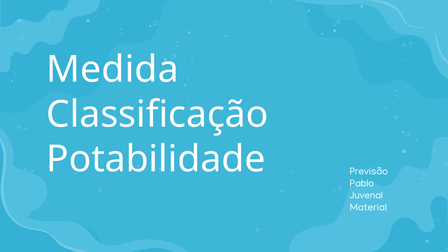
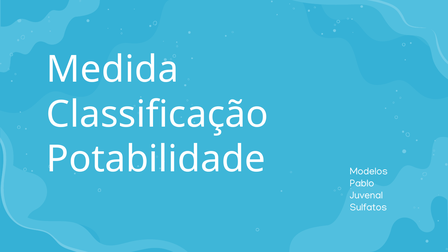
Previsão: Previsão -> Modelos
Material: Material -> Sulfatos
